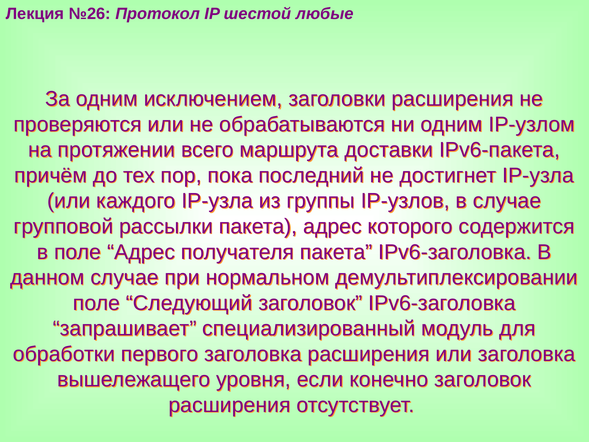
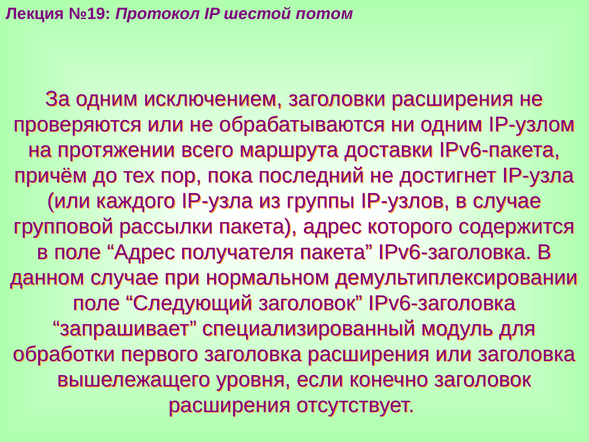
№26: №26 -> №19
любые: любые -> потом
